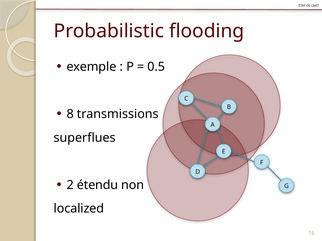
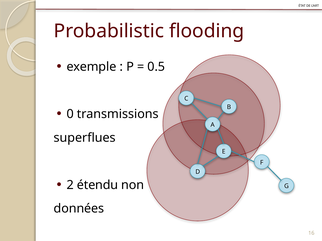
8: 8 -> 0
localized: localized -> données
